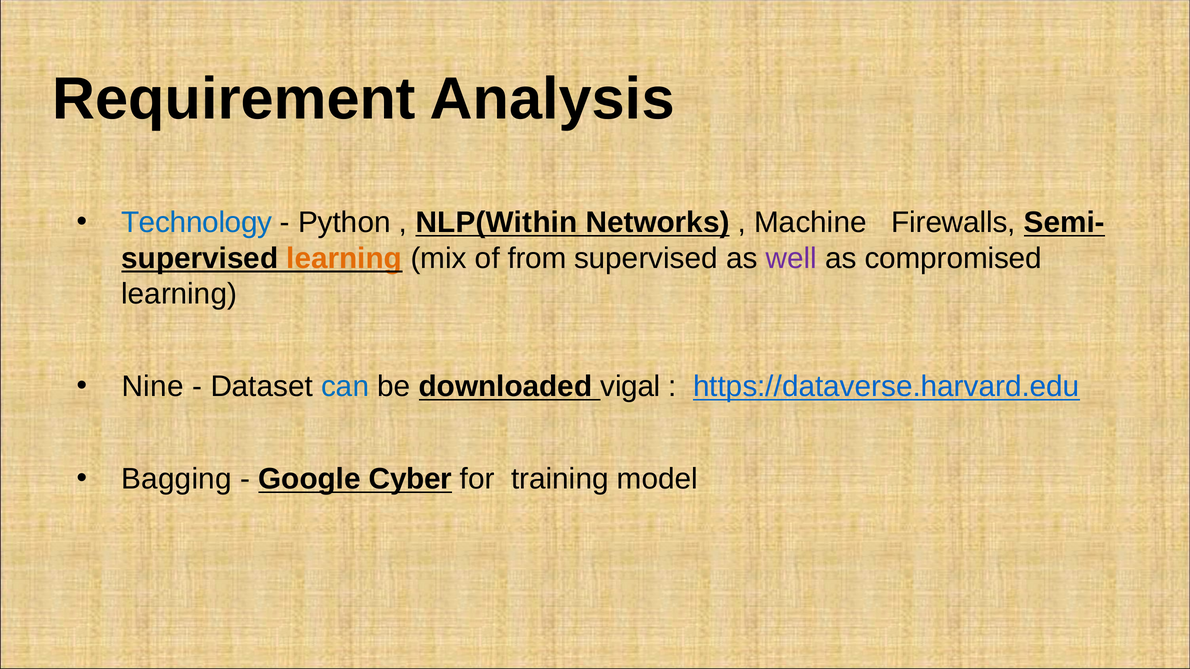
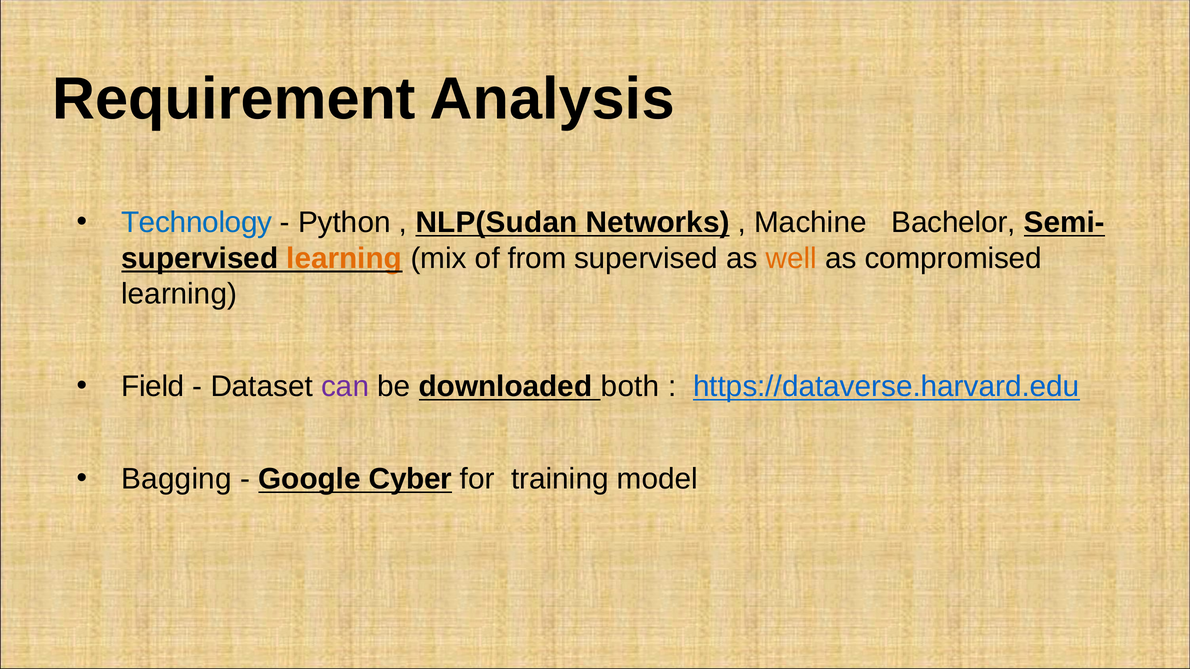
NLP(Within: NLP(Within -> NLP(Sudan
Firewalls: Firewalls -> Bachelor
well colour: purple -> orange
Nine: Nine -> Field
can colour: blue -> purple
vigal: vigal -> both
